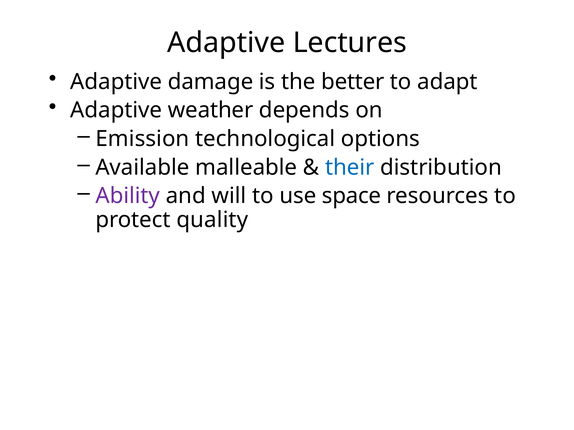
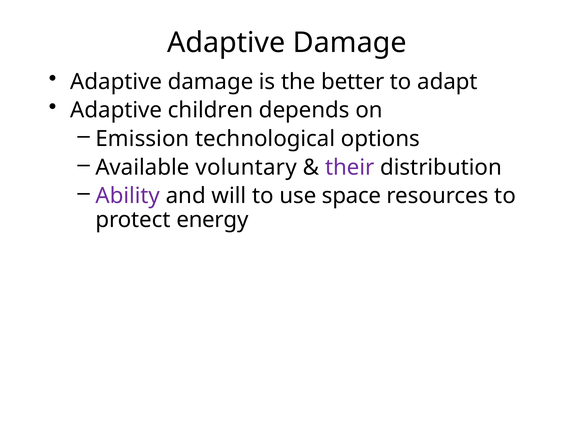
Lectures at (350, 43): Lectures -> Damage
weather: weather -> children
malleable: malleable -> voluntary
their colour: blue -> purple
quality: quality -> energy
